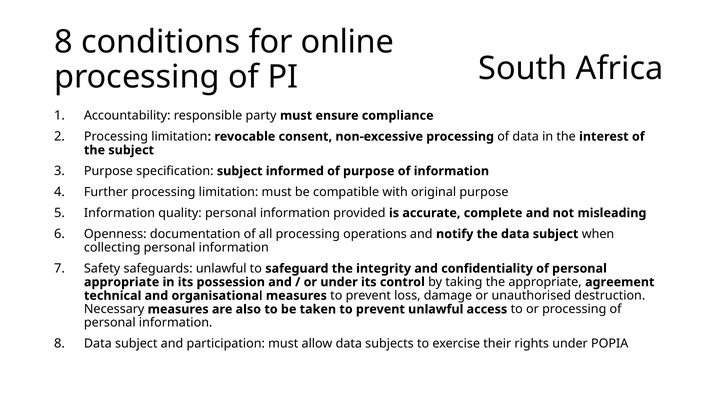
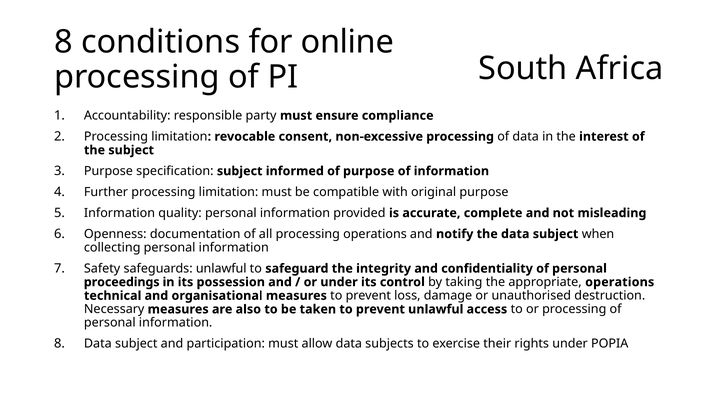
appropriate at (122, 282): appropriate -> proceedings
appropriate agreement: agreement -> operations
